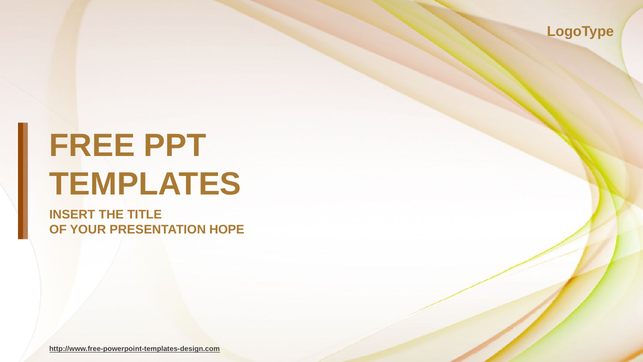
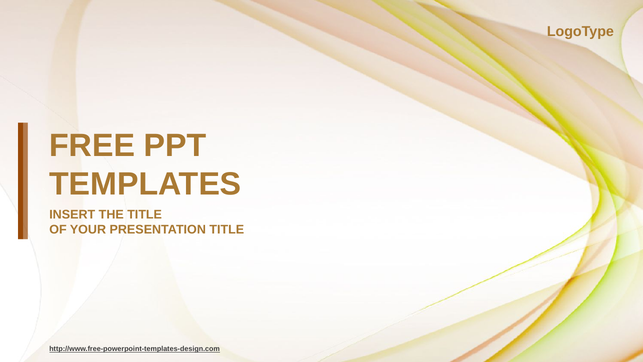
PRESENTATION HOPE: HOPE -> TITLE
